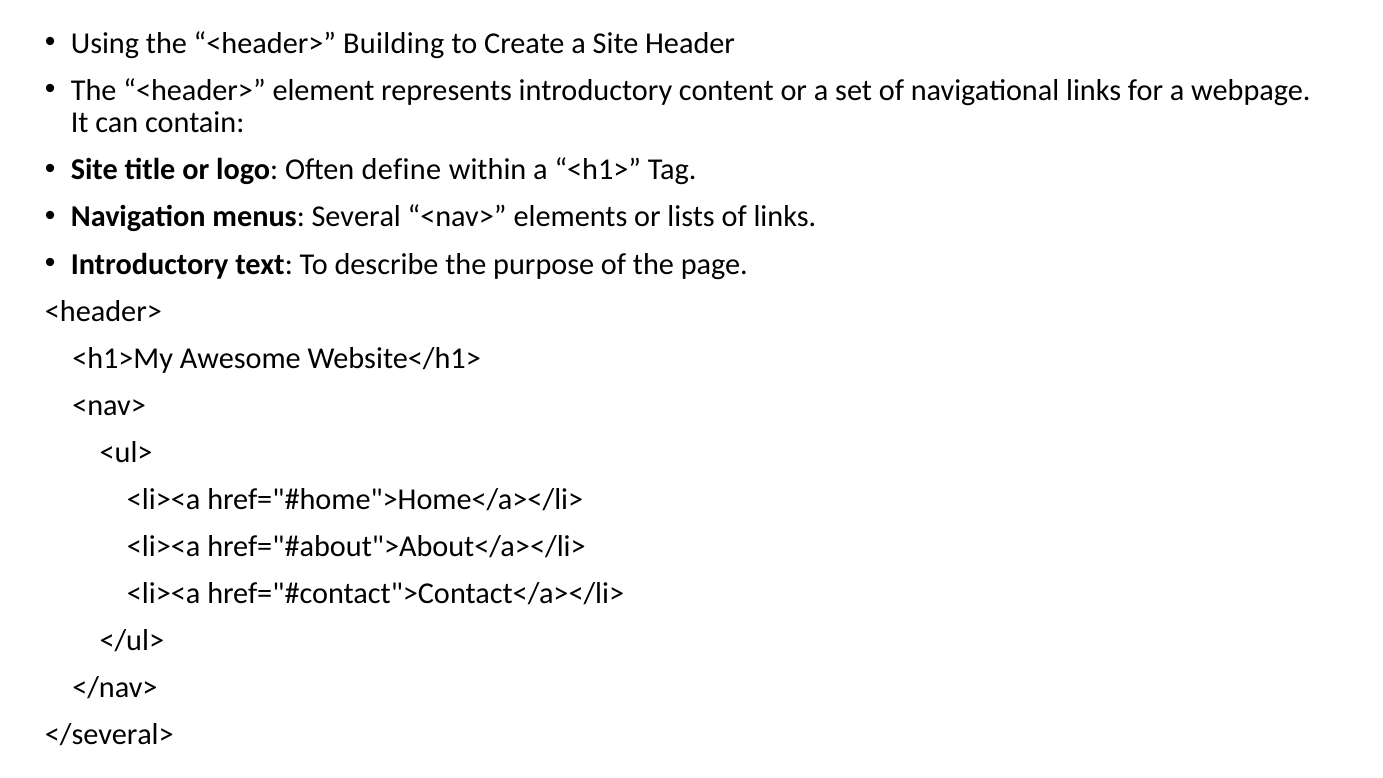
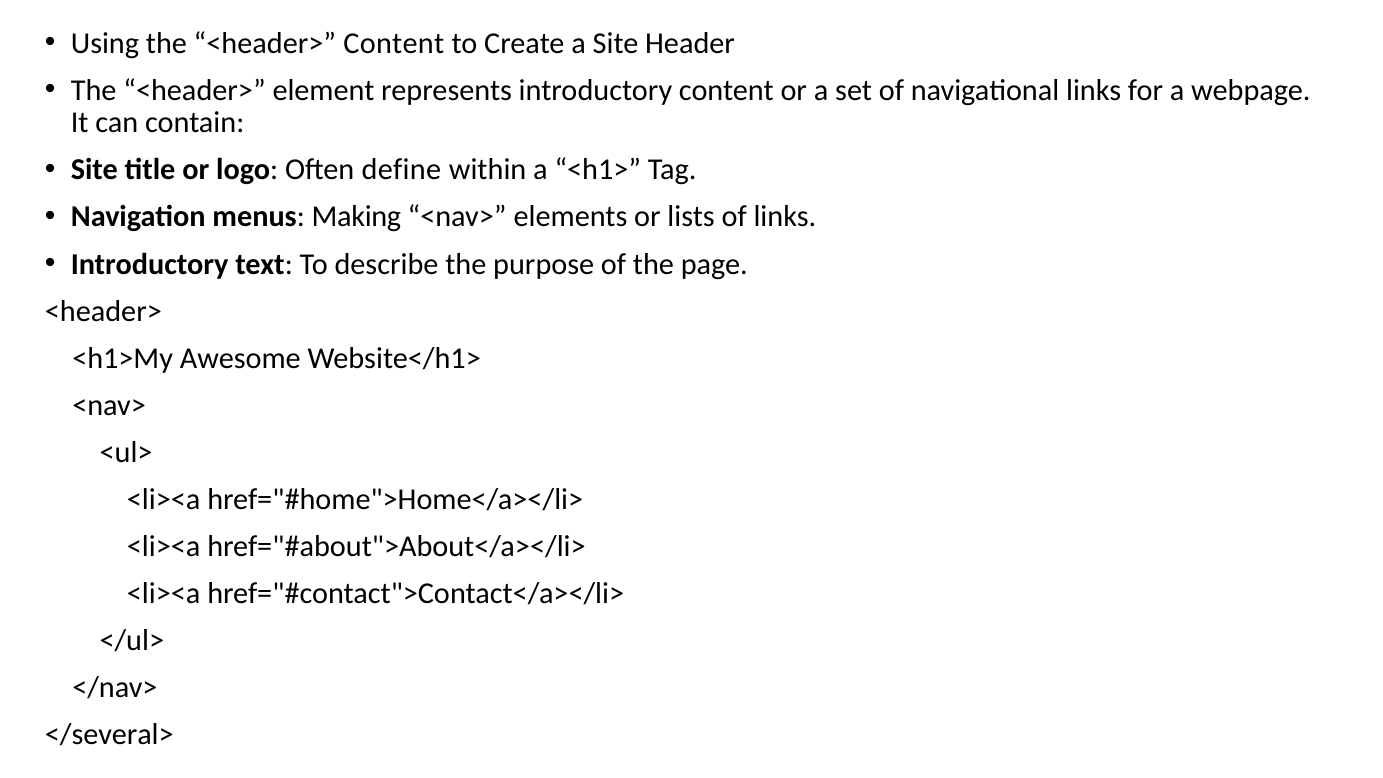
<header> Building: Building -> Content
Several: Several -> Making
